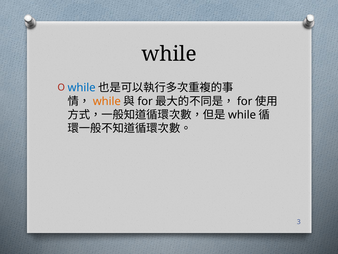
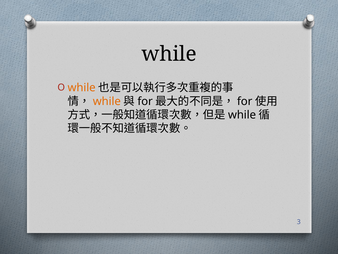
while at (82, 88) colour: blue -> orange
